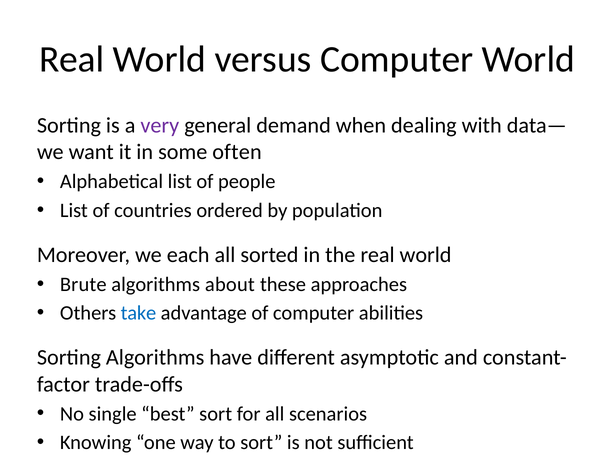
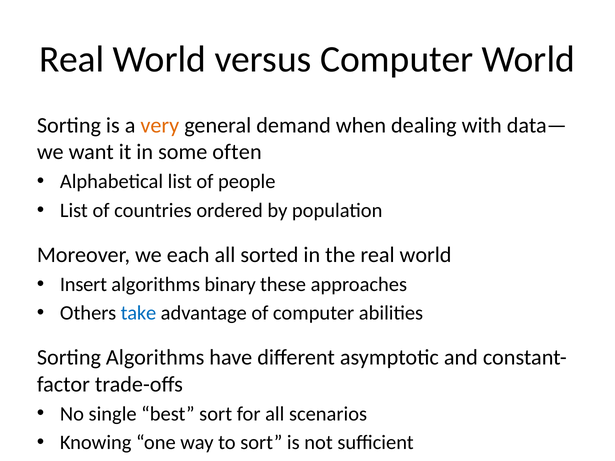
very colour: purple -> orange
Brute: Brute -> Insert
about: about -> binary
